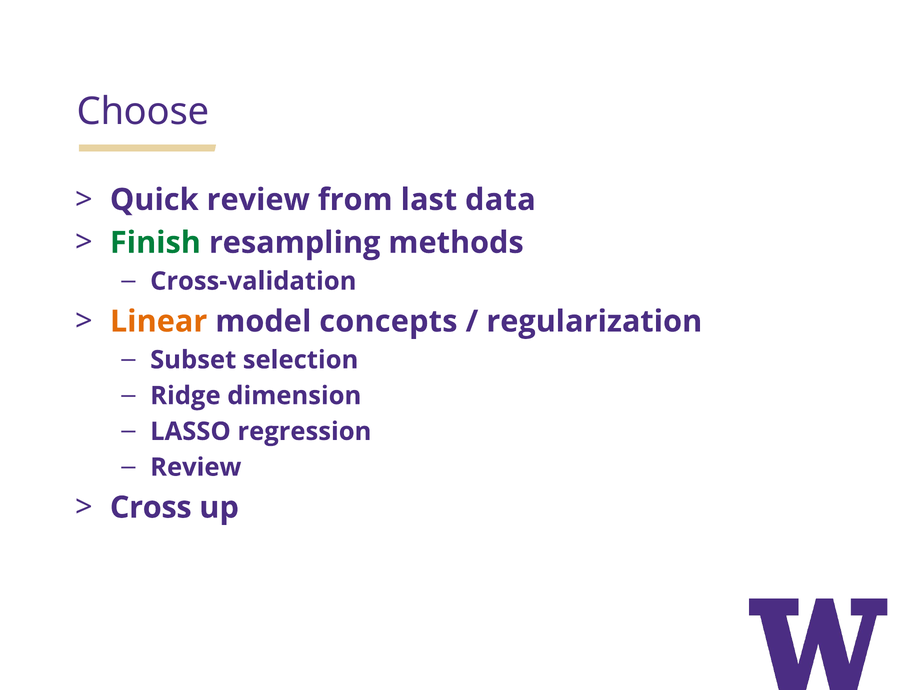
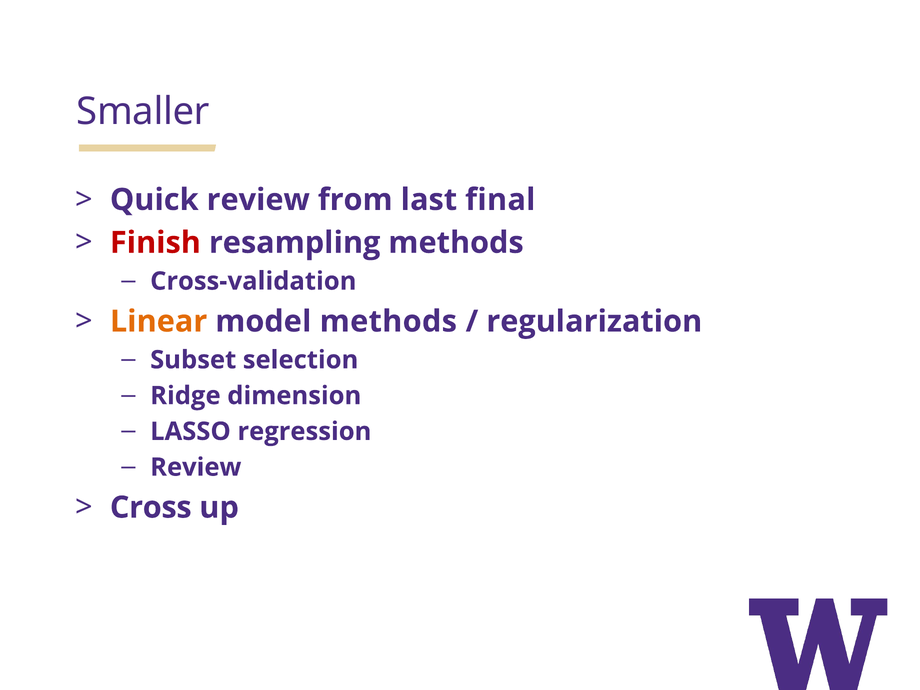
Choose: Choose -> Smaller
data: data -> final
Finish colour: green -> red
model concepts: concepts -> methods
